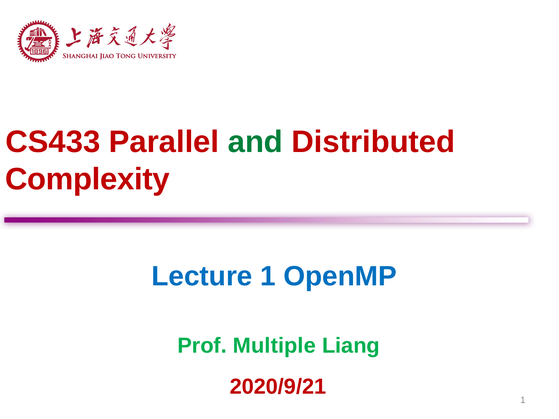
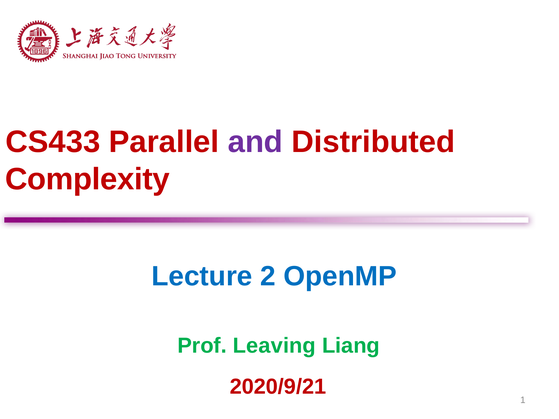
and colour: green -> purple
Lecture 1: 1 -> 2
Multiple: Multiple -> Leaving
